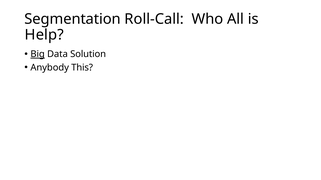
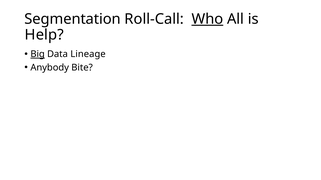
Who underline: none -> present
Solution: Solution -> Lineage
This: This -> Bite
